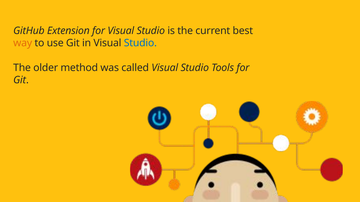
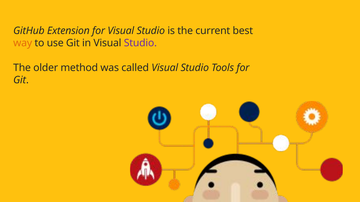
Studio at (140, 43) colour: blue -> purple
